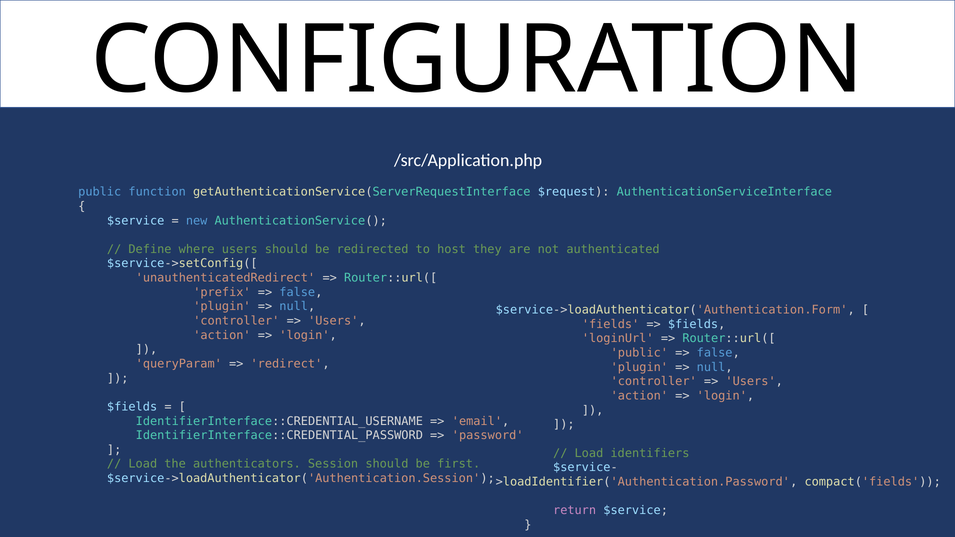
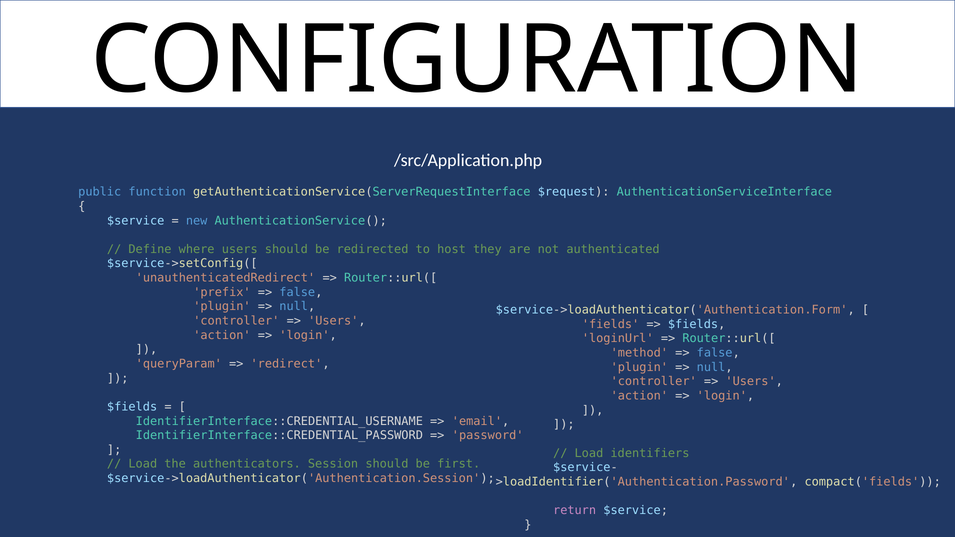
public at (639, 353): public -> method
